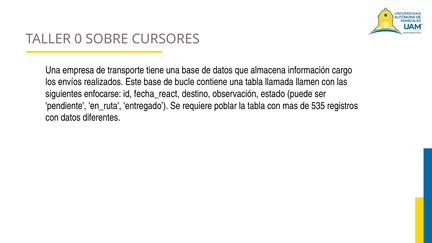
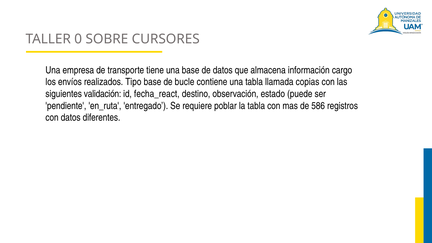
Este: Este -> Tipo
llamen: llamen -> copias
enfocarse: enfocarse -> validación
535: 535 -> 586
